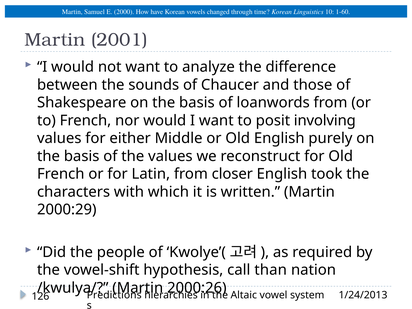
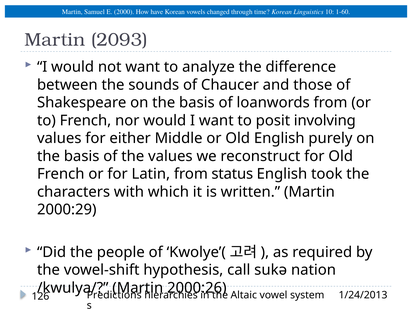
2001: 2001 -> 2093
closer: closer -> status
than: than -> sukə
